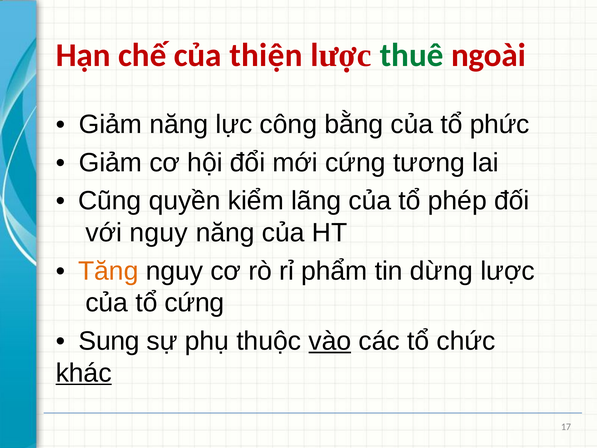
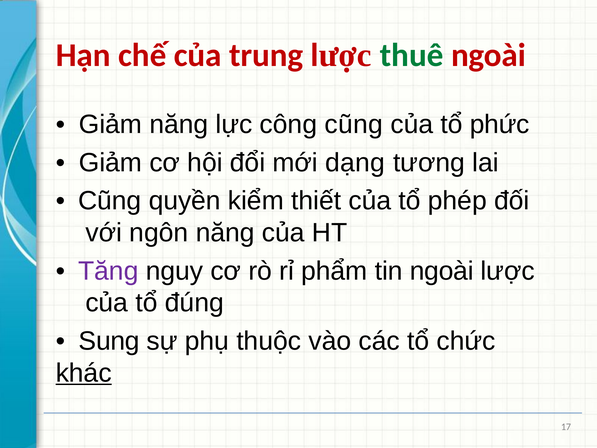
thiện: thiện -> trung
công bằng: bằng -> cũng
mới cứng: cứng -> dạng
lãng: lãng -> thiết
với nguy: nguy -> ngôn
Tăng colour: orange -> purple
tin dừng: dừng -> ngoài
tổ cứng: cứng -> đúng
vào underline: present -> none
